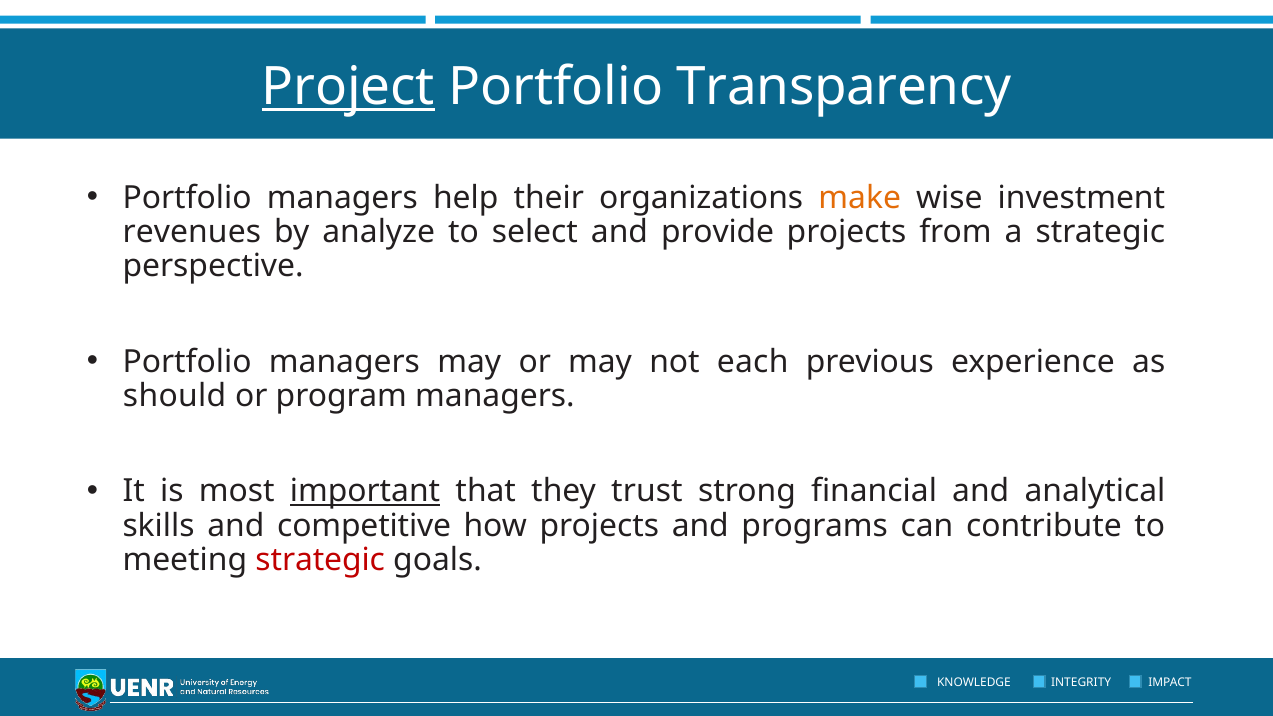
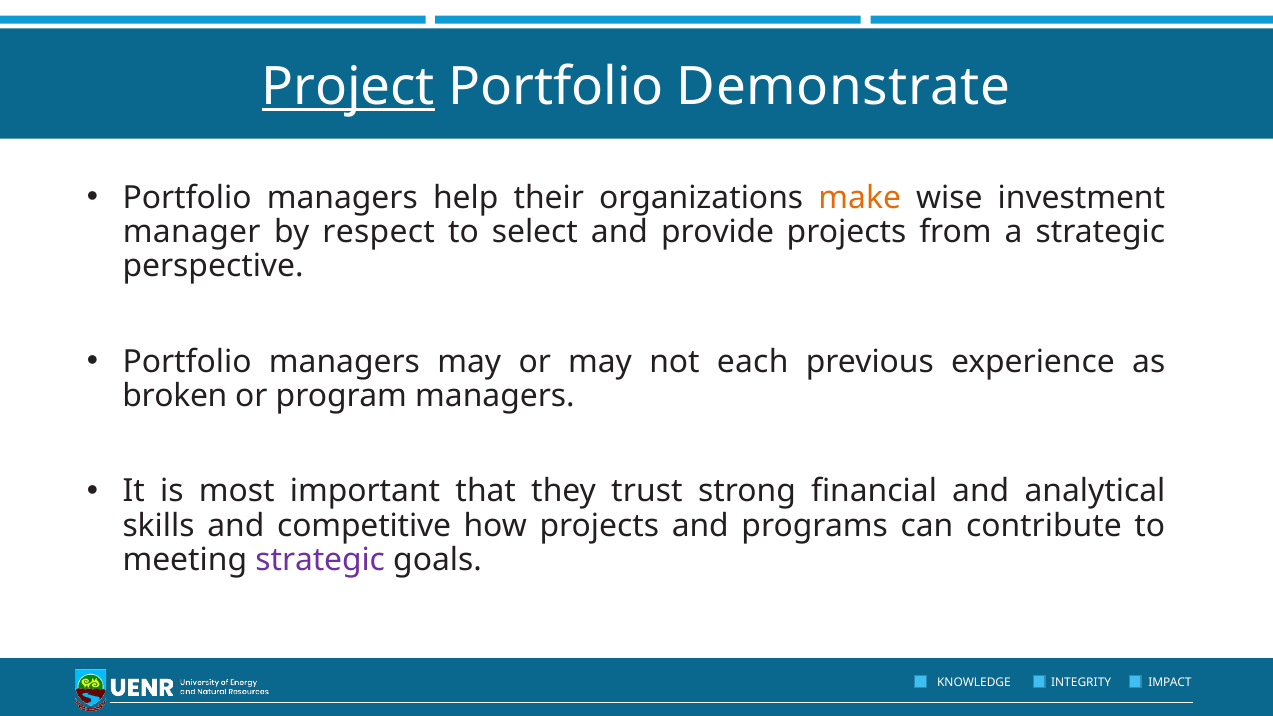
Transparency: Transparency -> Demonstrate
revenues: revenues -> manager
analyze: analyze -> respect
should: should -> broken
important underline: present -> none
strategic at (320, 560) colour: red -> purple
